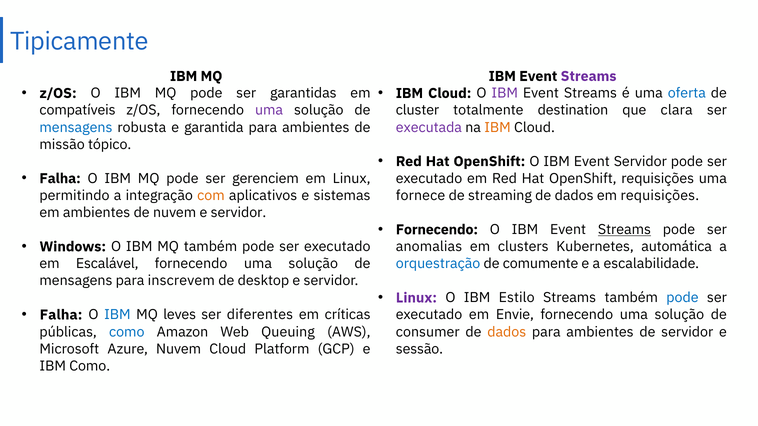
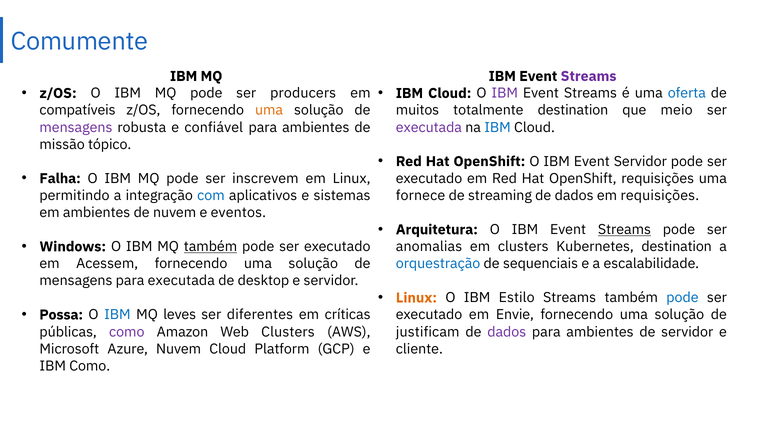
Tipicamente: Tipicamente -> Comumente
garantidas: garantidas -> producers
uma at (269, 110) colour: purple -> orange
cluster: cluster -> muitos
clara: clara -> meio
mensagens at (76, 127) colour: blue -> purple
garantida: garantida -> confiável
IBM at (498, 127) colour: orange -> blue
gerenciem: gerenciem -> inscrevem
com colour: orange -> blue
nuvem e servidor: servidor -> eventos
Fornecendo at (437, 230): Fornecendo -> Arquitetura
também at (210, 247) underline: none -> present
Kubernetes automática: automática -> destination
Escalável: Escalável -> Acessem
comumente: comumente -> sequenciais
para inscrevem: inscrevem -> executada
Linux at (416, 298) colour: purple -> orange
Falha at (61, 315): Falha -> Possa
como at (127, 332) colour: blue -> purple
Web Queuing: Queuing -> Clusters
consumer: consumer -> justificam
dados at (507, 332) colour: orange -> purple
sessão: sessão -> cliente
